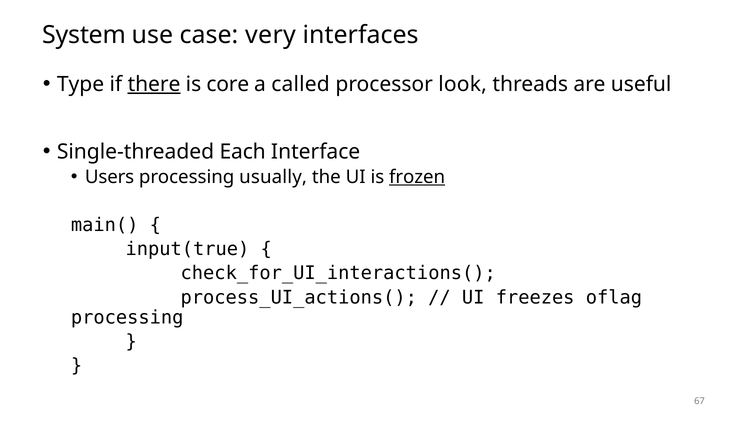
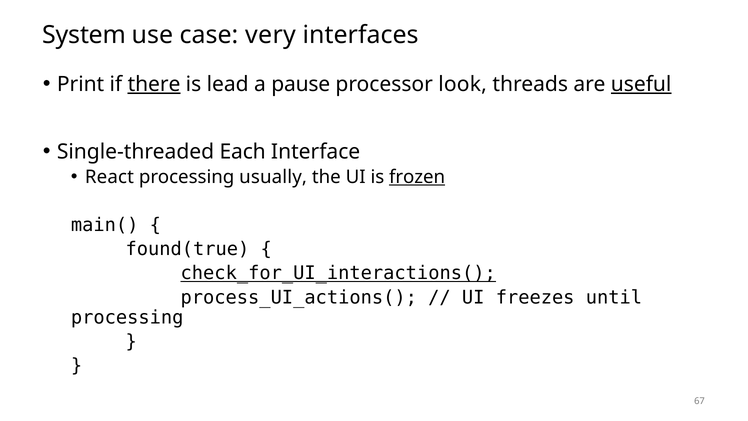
Type: Type -> Print
core: core -> lead
called: called -> pause
useful underline: none -> present
Users: Users -> React
input(true: input(true -> found(true
check_for_UI_interactions( underline: none -> present
oflag: oflag -> until
